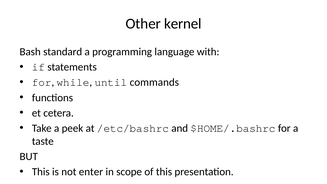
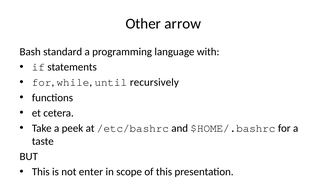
kernel: kernel -> arrow
commands: commands -> recursively
